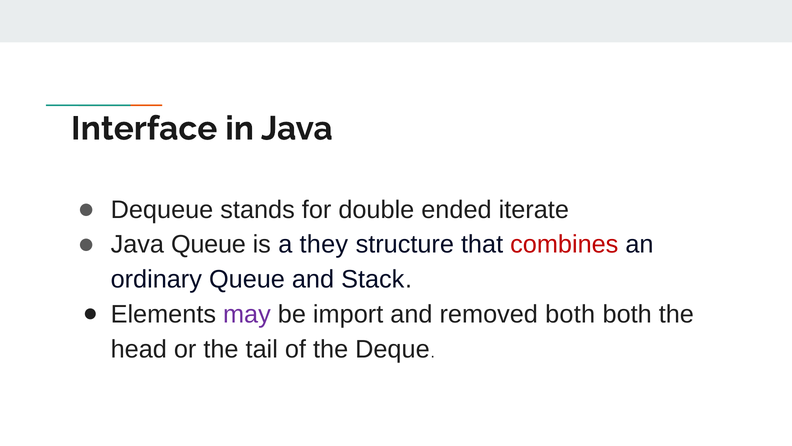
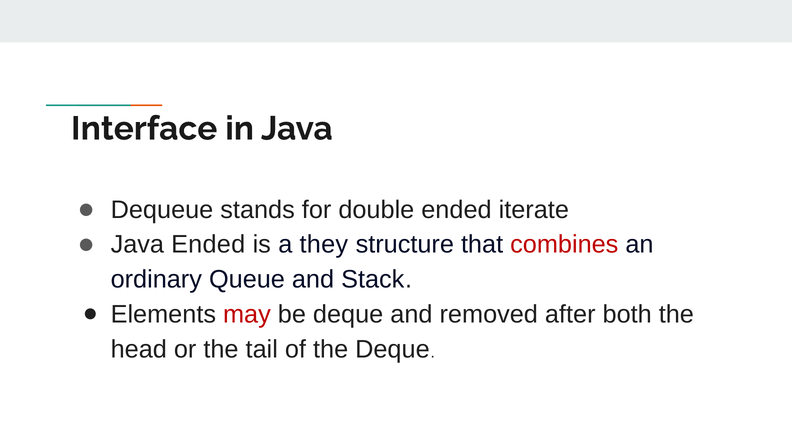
Java Queue: Queue -> Ended
may colour: purple -> red
be import: import -> deque
removed both: both -> after
